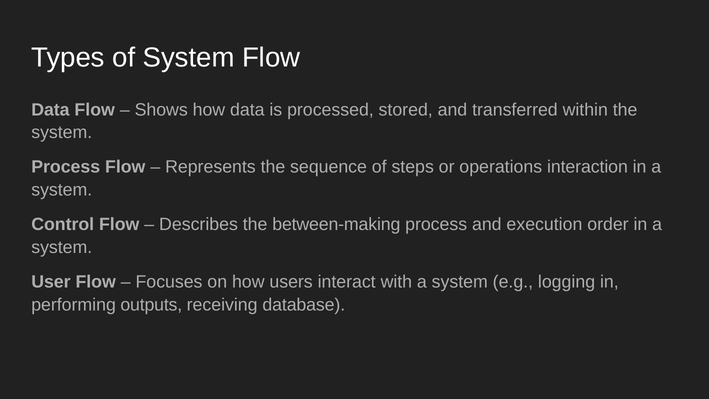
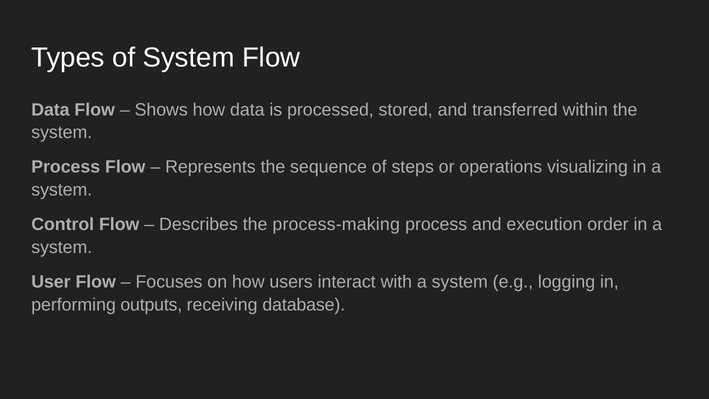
interaction: interaction -> visualizing
between-making: between-making -> process-making
